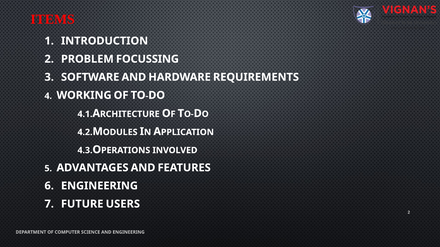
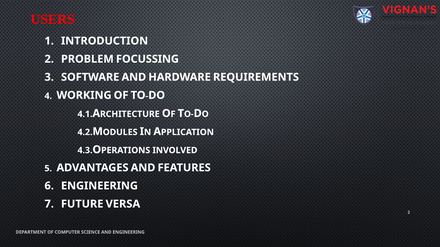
ITEMS: ITEMS -> USERS
USERS: USERS -> VERSA
